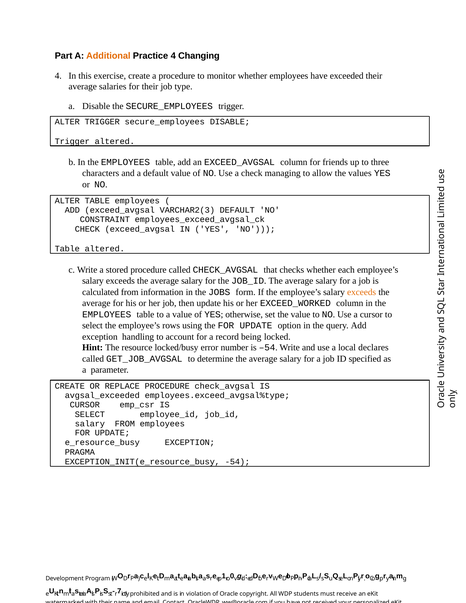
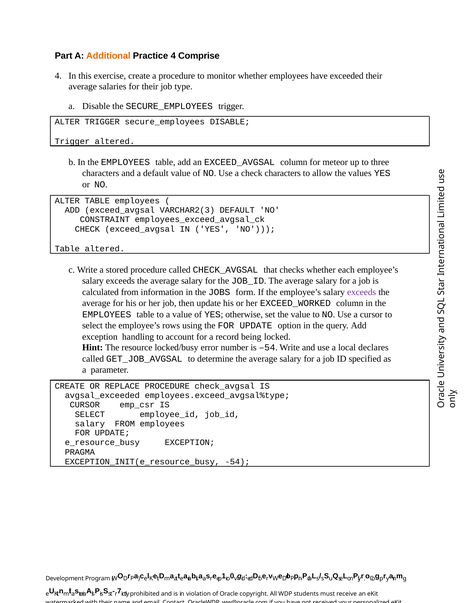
Changing: Changing -> Comprise
friends: friends -> meteor
check managing: managing -> characters
exceeds at (362, 292) colour: orange -> purple
